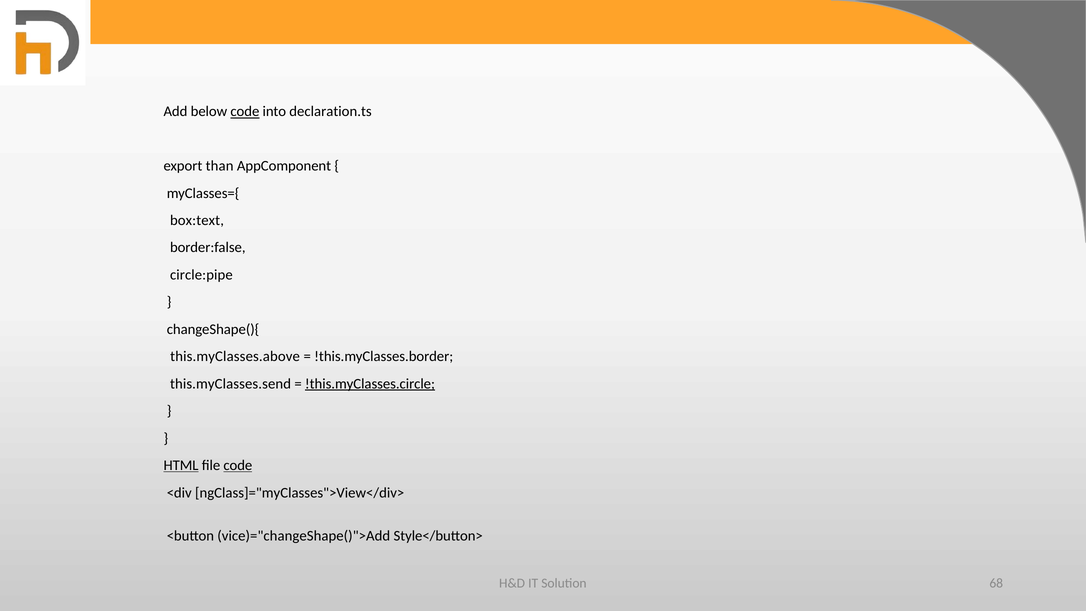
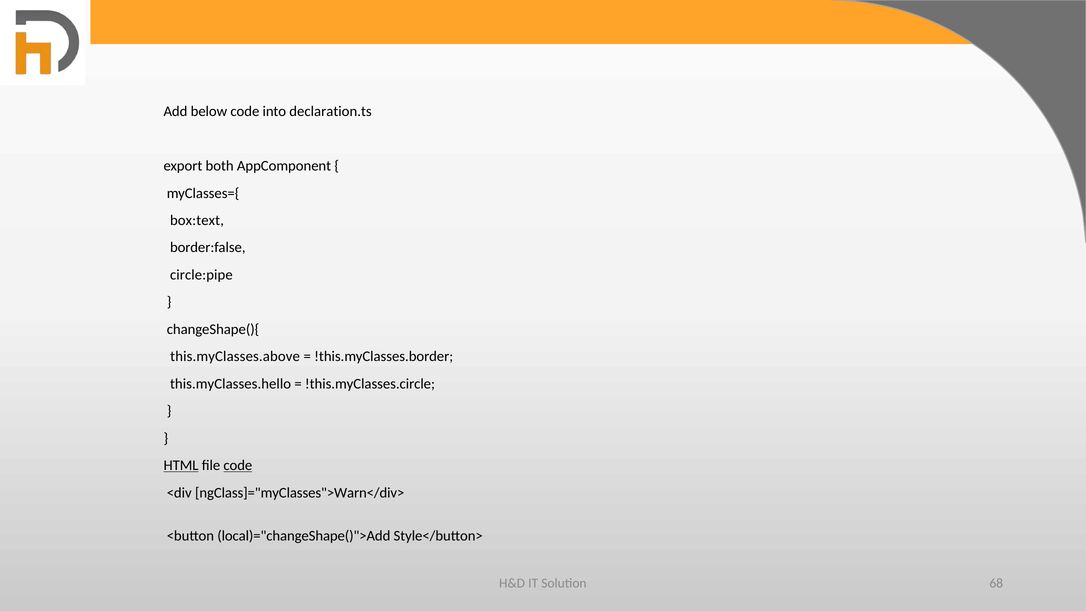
code at (245, 111) underline: present -> none
than: than -> both
this.myClasses.send: this.myClasses.send -> this.myClasses.hello
!this.myClasses.circle underline: present -> none
ngClass]="myClasses">View</div>: ngClass]="myClasses">View</div> -> ngClass]="myClasses">Warn</div>
vice)="changeShape()">Add: vice)="changeShape()">Add -> local)="changeShape()">Add
